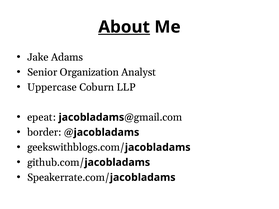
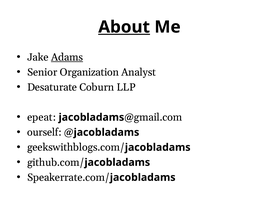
Adams underline: none -> present
Uppercase: Uppercase -> Desaturate
border: border -> ourself
